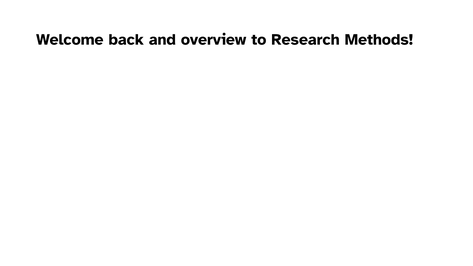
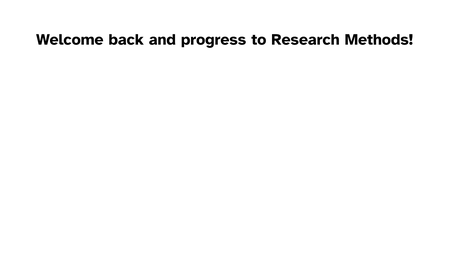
overview: overview -> progress
